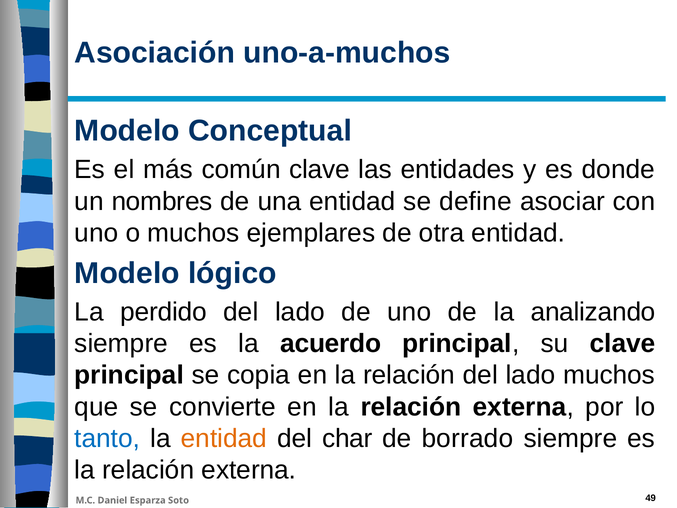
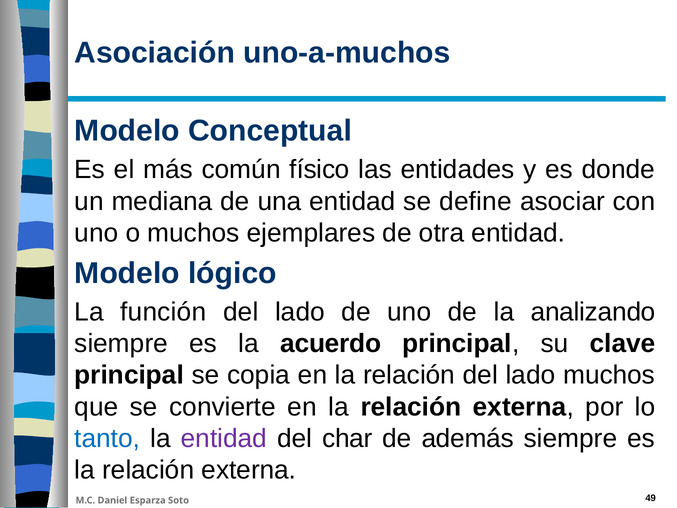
común clave: clave -> físico
nombres: nombres -> mediana
perdido: perdido -> función
entidad at (224, 438) colour: orange -> purple
borrado: borrado -> además
